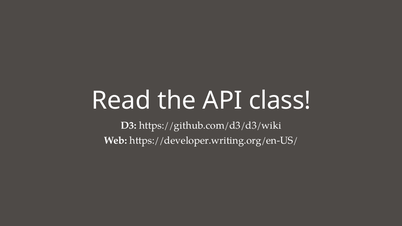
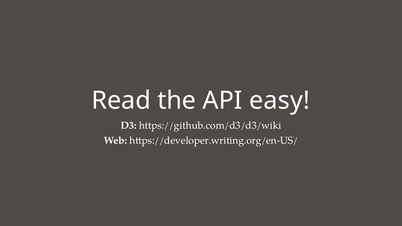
class: class -> easy
